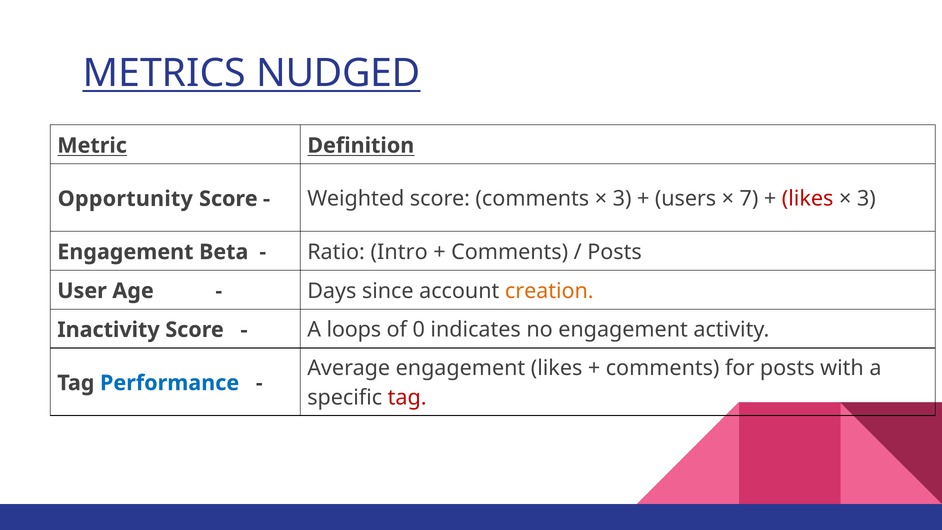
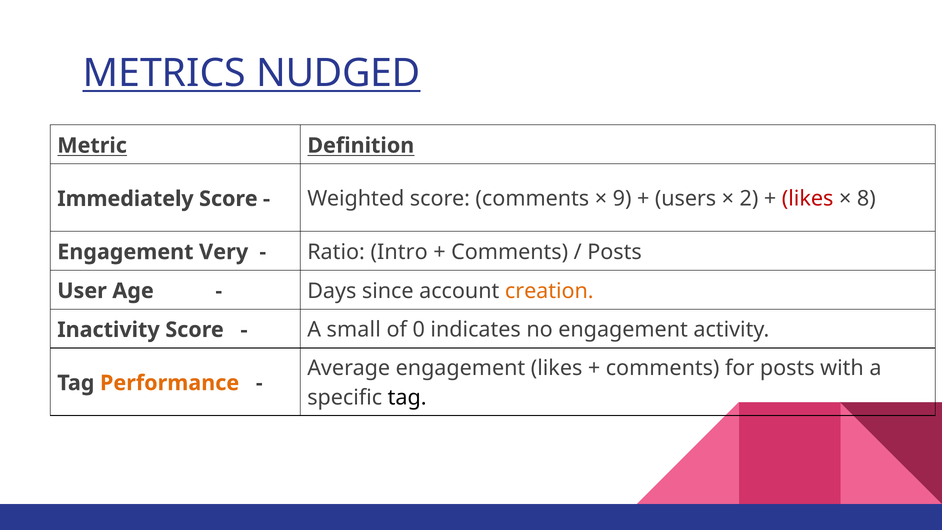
Opportunity: Opportunity -> Immediately
3 at (622, 199): 3 -> 9
7: 7 -> 2
3 at (866, 199): 3 -> 8
Beta: Beta -> Very
loops: loops -> small
Performance colour: blue -> orange
tag at (407, 398) colour: red -> black
